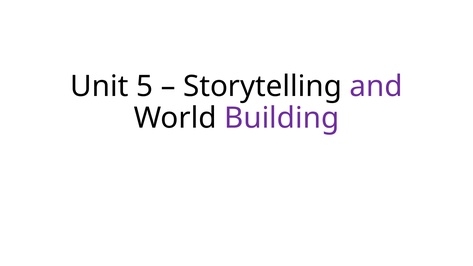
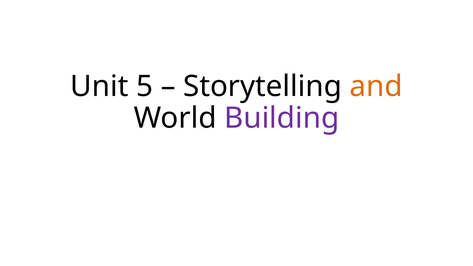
and colour: purple -> orange
